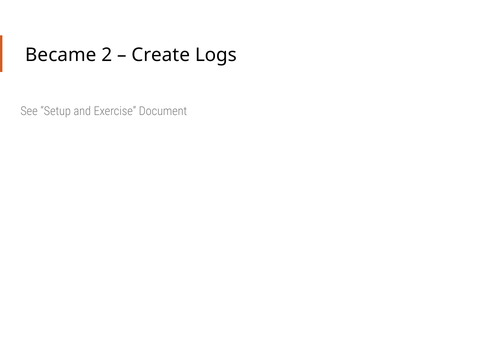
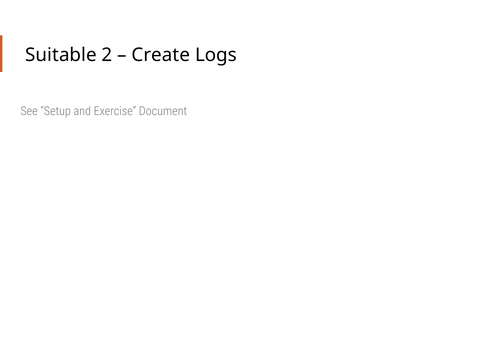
Became: Became -> Suitable
